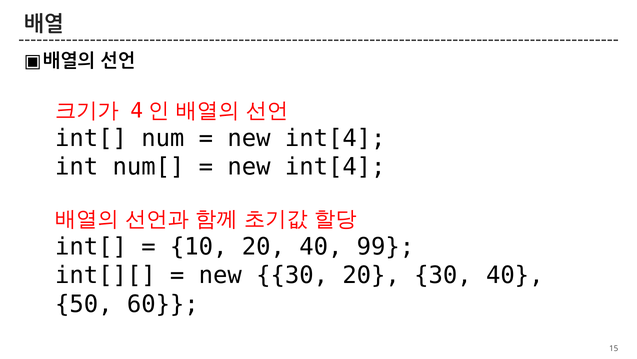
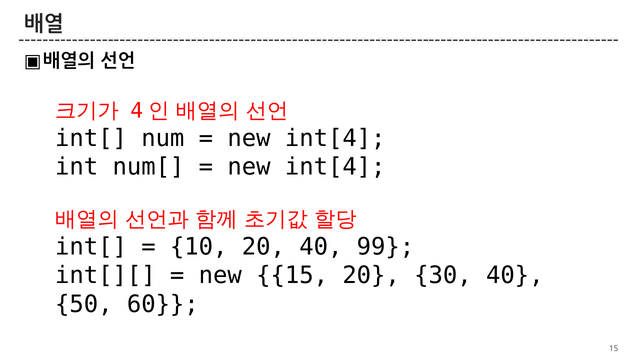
new 30: 30 -> 15
